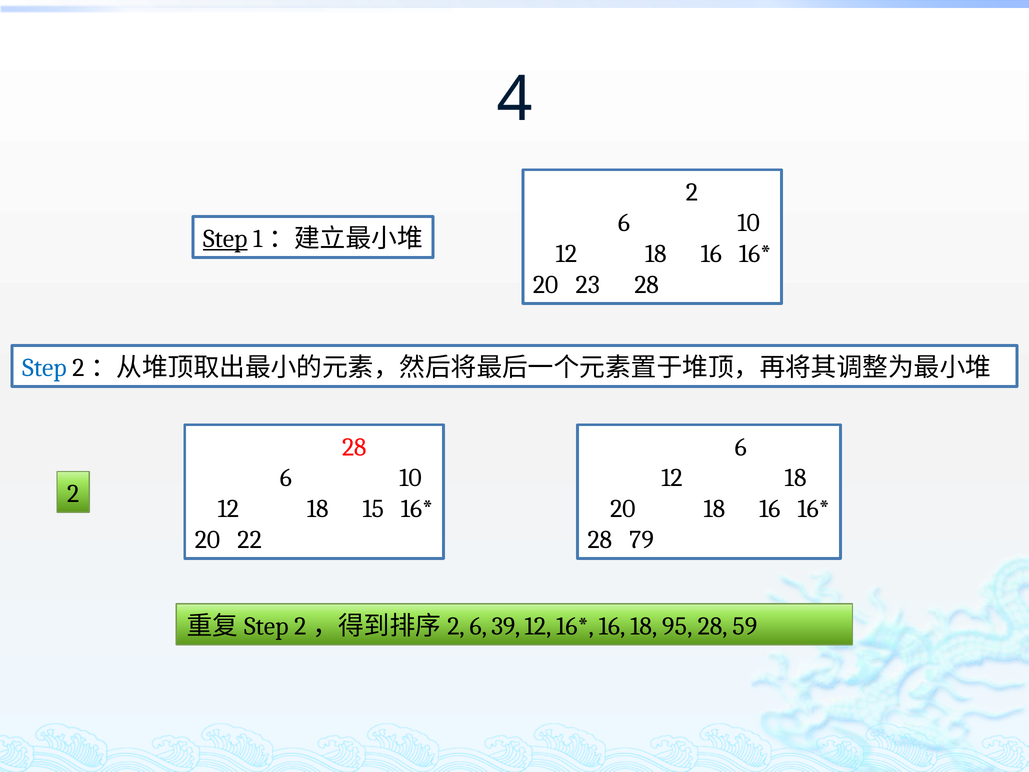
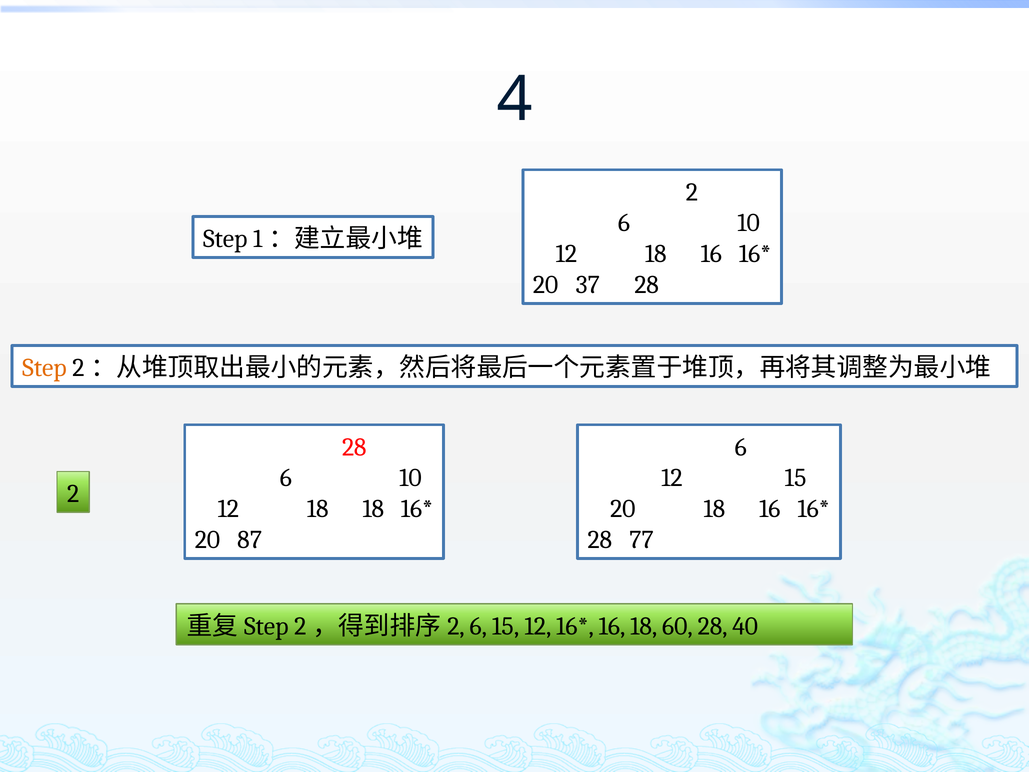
Step at (225, 239) underline: present -> none
23: 23 -> 37
Step at (44, 368) colour: blue -> orange
18 at (795, 478): 18 -> 15
18 15: 15 -> 18
22: 22 -> 87
79: 79 -> 77
6 39: 39 -> 15
95: 95 -> 60
59: 59 -> 40
